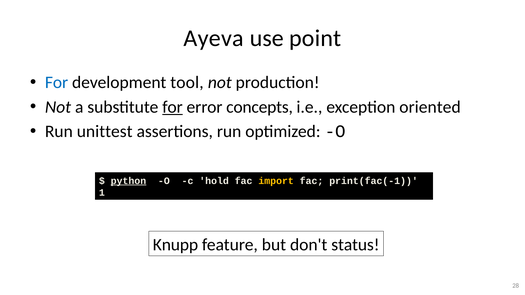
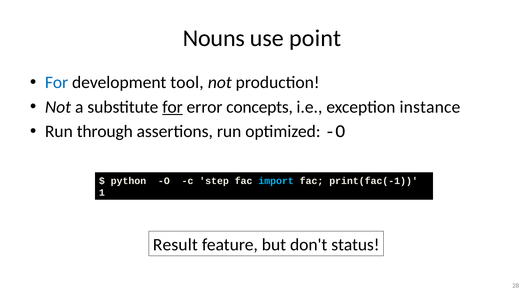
Ayeva: Ayeva -> Nouns
oriented: oriented -> instance
unittest: unittest -> through
python underline: present -> none
hold: hold -> step
import colour: yellow -> light blue
Knupp: Knupp -> Result
